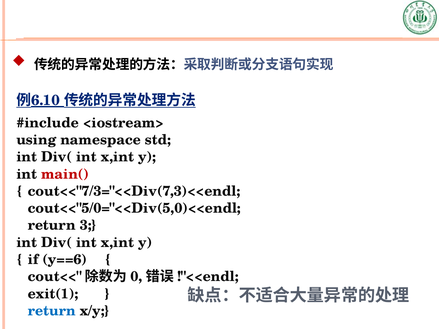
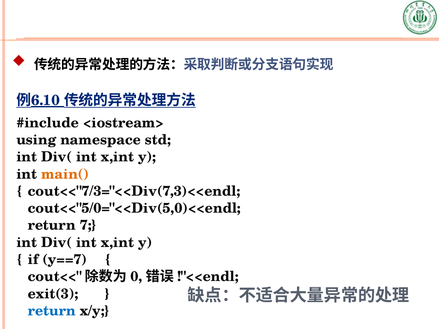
main( colour: red -> orange
3: 3 -> 7
y==6: y==6 -> y==7
exit(1: exit(1 -> exit(3
